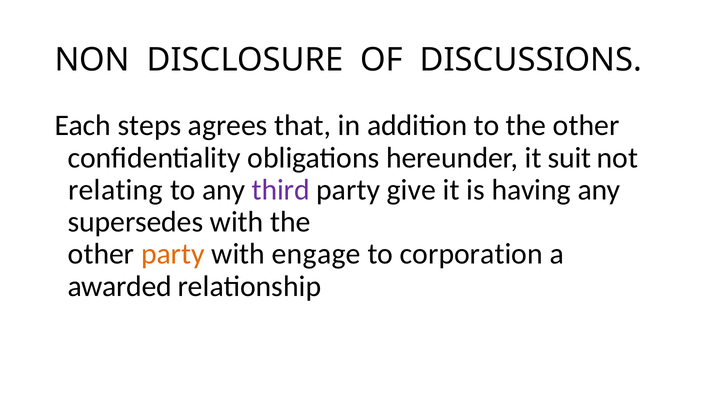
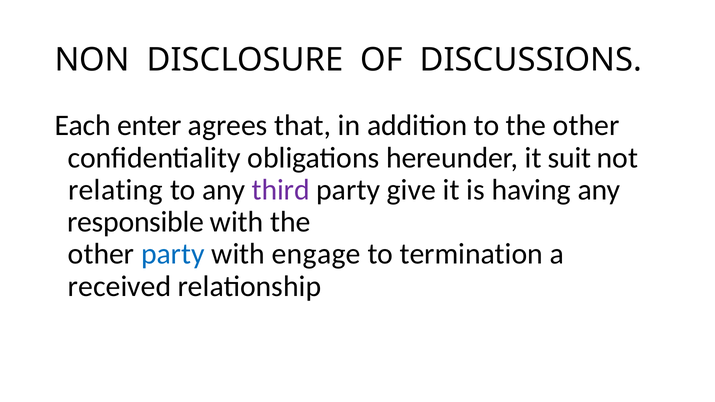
steps: steps -> enter
supersedes: supersedes -> responsible
party at (173, 254) colour: orange -> blue
corporation: corporation -> termination
awarded: awarded -> received
